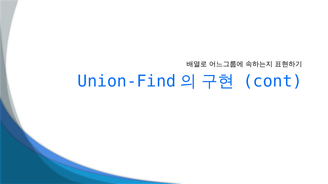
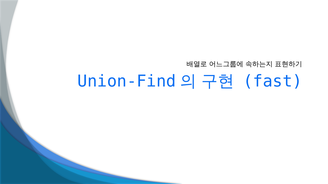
cont: cont -> fast
